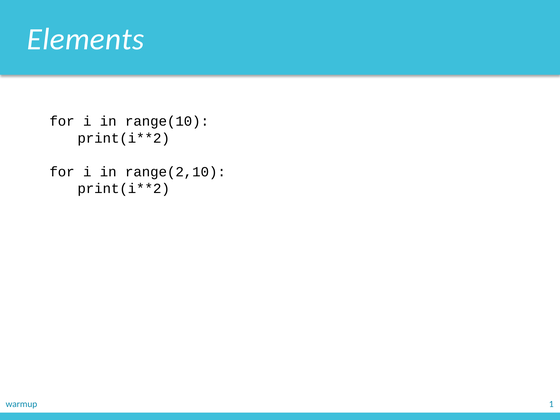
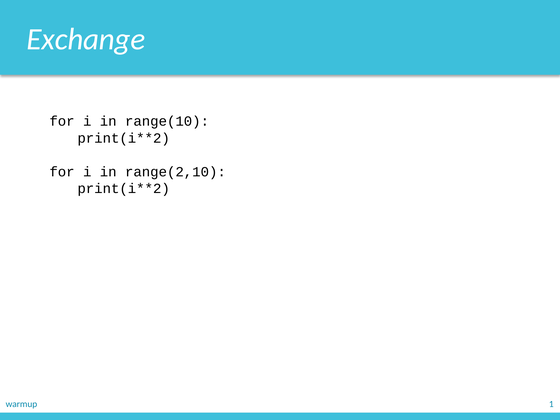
Elements: Elements -> Exchange
